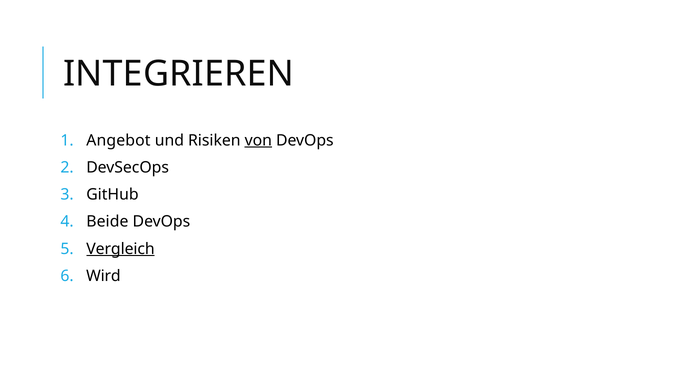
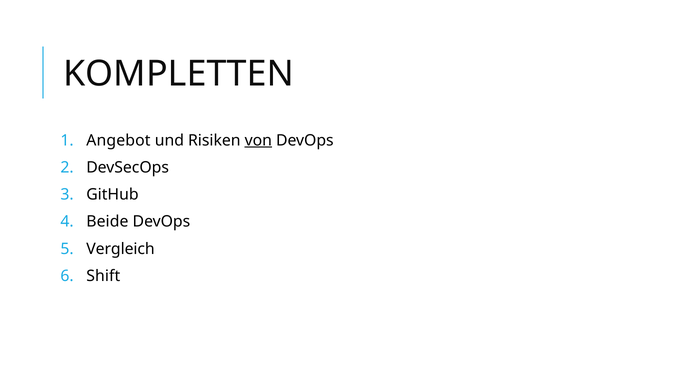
INTEGRIEREN: INTEGRIEREN -> KOMPLETTEN
Vergleich underline: present -> none
Wird: Wird -> Shift
